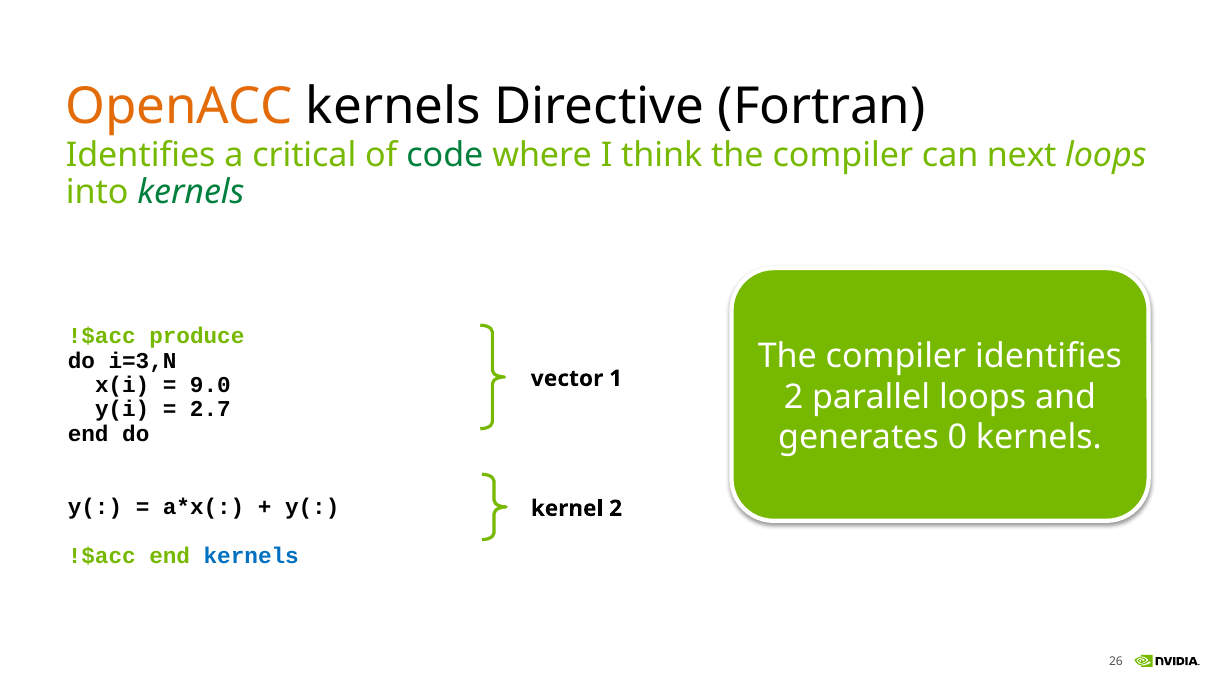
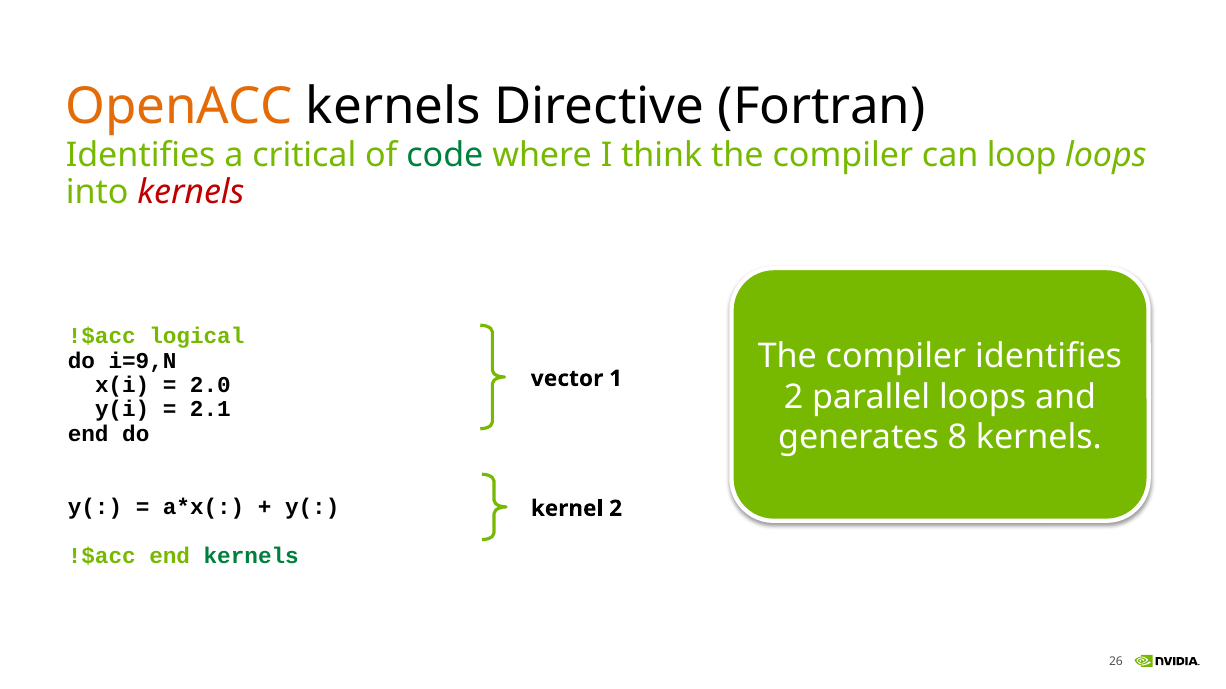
next: next -> loop
kernels at (191, 192) colour: green -> red
produce: produce -> logical
i=3,N: i=3,N -> i=9,N
9.0: 9.0 -> 2.0
2.7: 2.7 -> 2.1
0: 0 -> 8
kernels at (251, 557) colour: blue -> green
